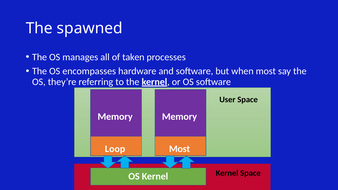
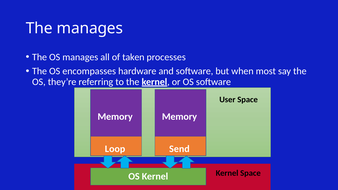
The spawned: spawned -> manages
Most at (180, 149): Most -> Send
